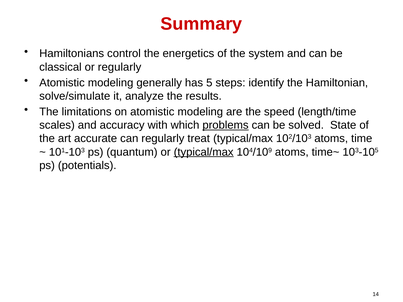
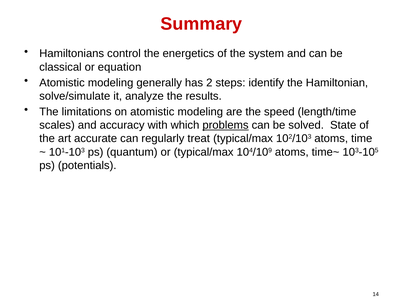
or regularly: regularly -> equation
5: 5 -> 2
typical/max at (204, 152) underline: present -> none
